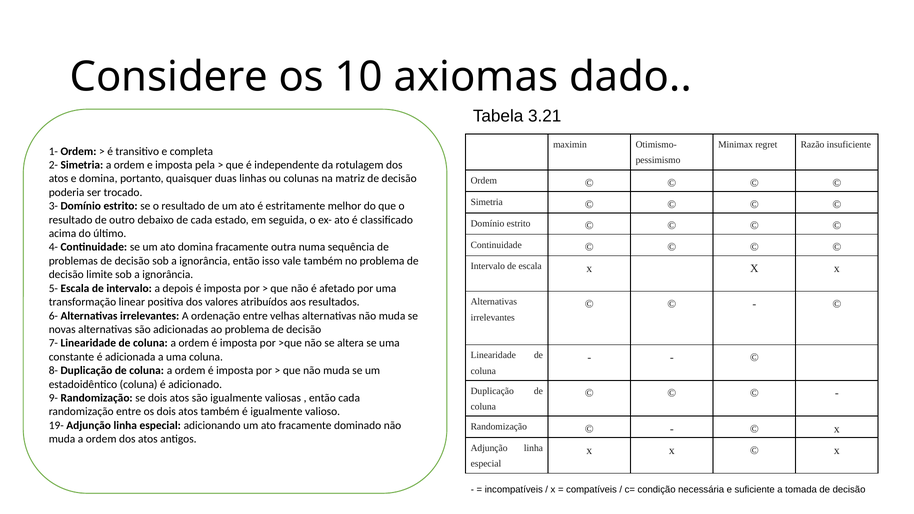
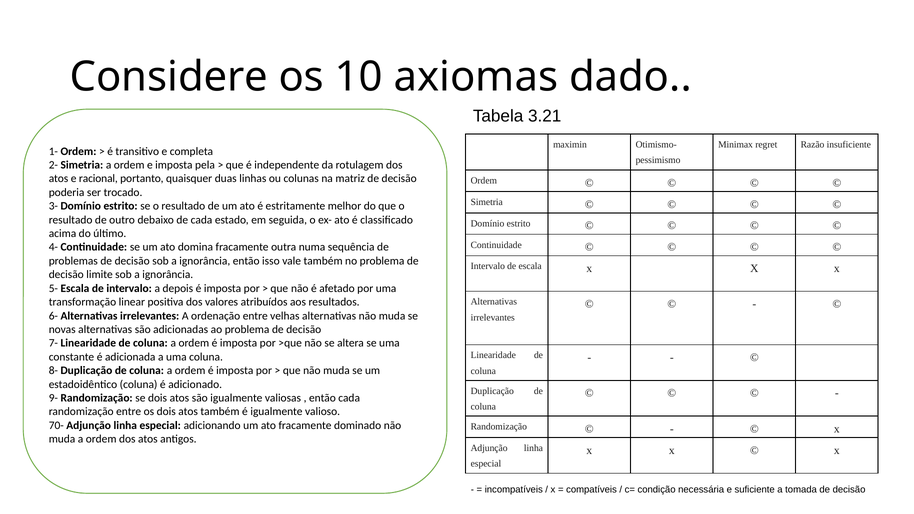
e domina: domina -> racional
19-: 19- -> 70-
